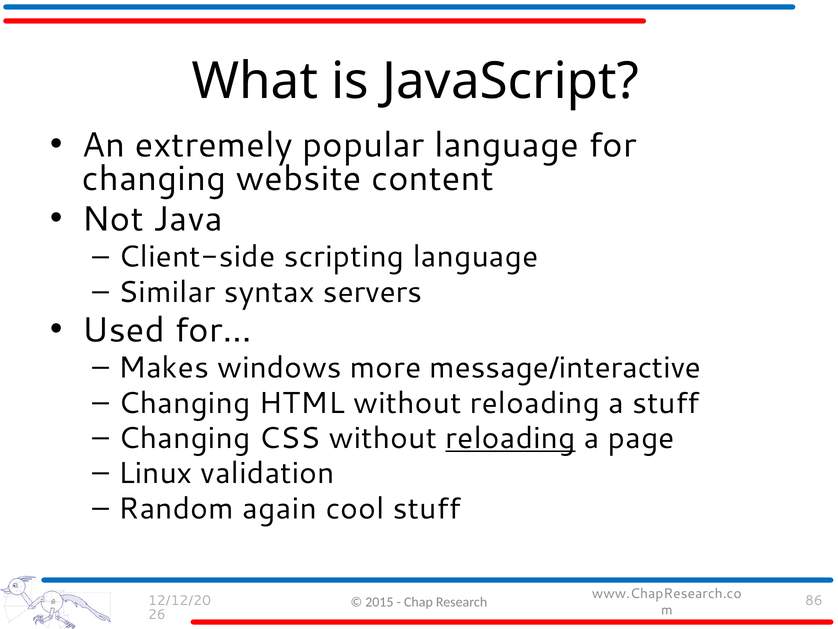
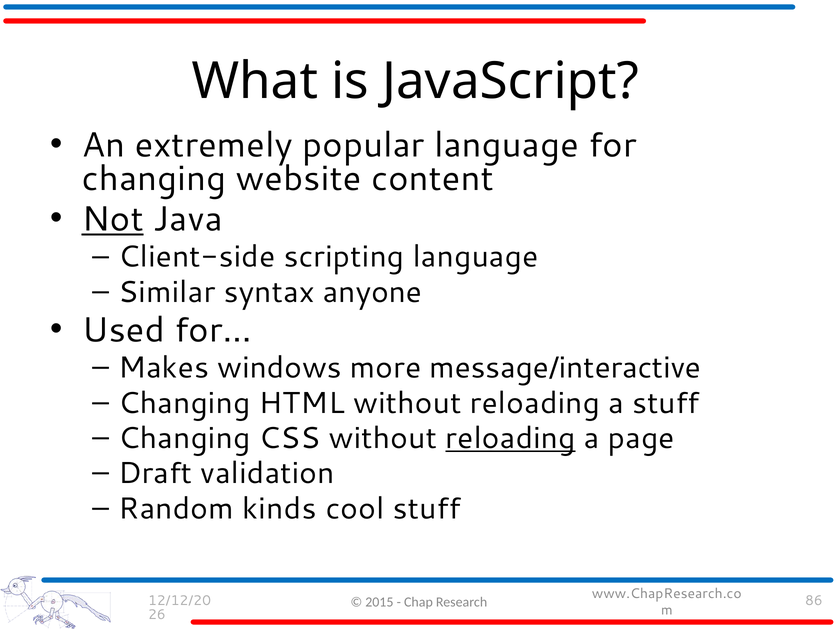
Not underline: none -> present
servers: servers -> anyone
Linux: Linux -> Draft
again: again -> kinds
